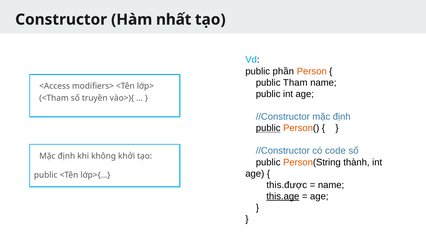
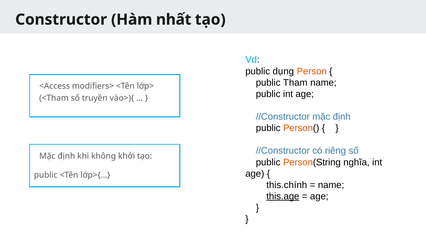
phần: phần -> dụng
public at (268, 128) underline: present -> none
code: code -> riêng
thành: thành -> nghĩa
this.được: this.được -> this.chính
